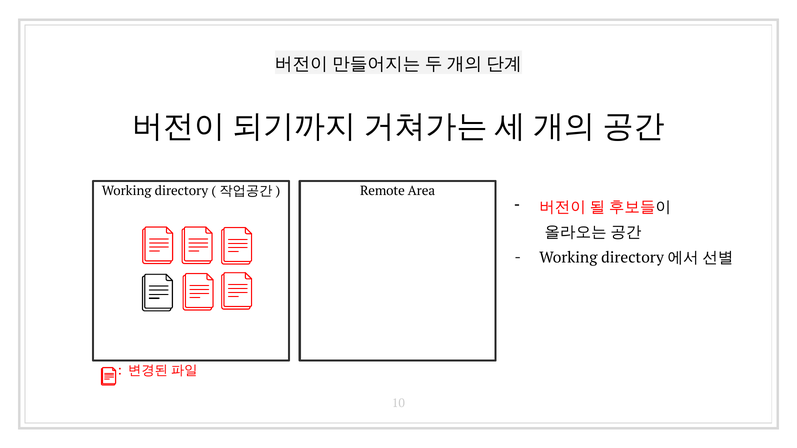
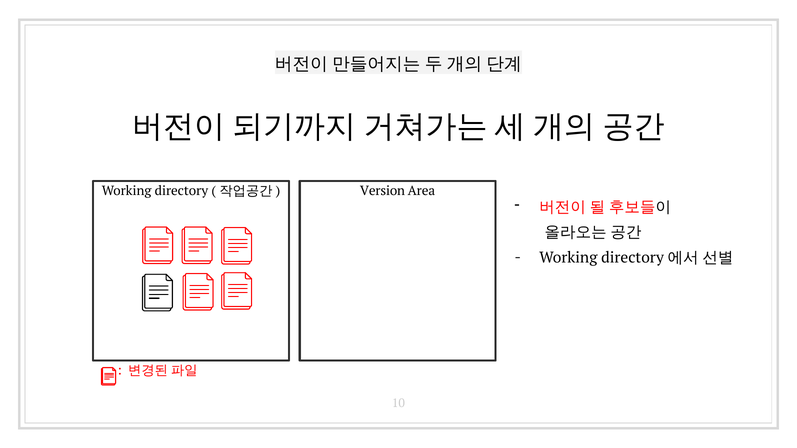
Remote: Remote -> Version
